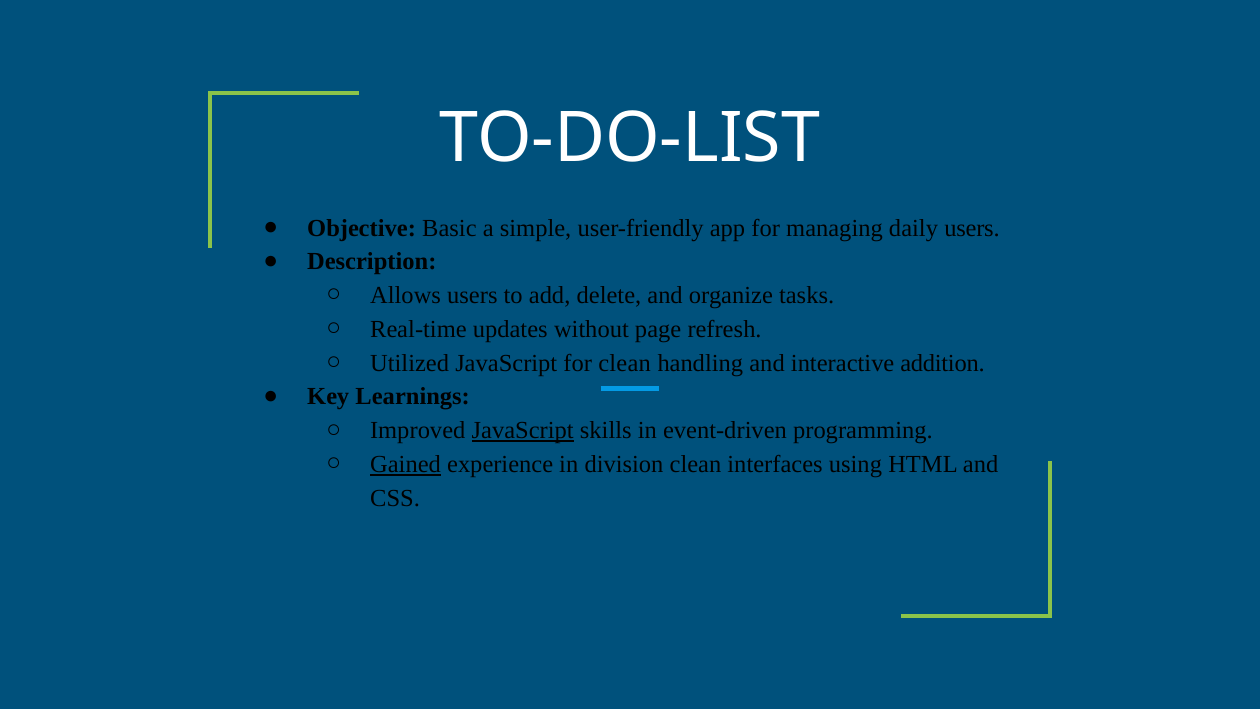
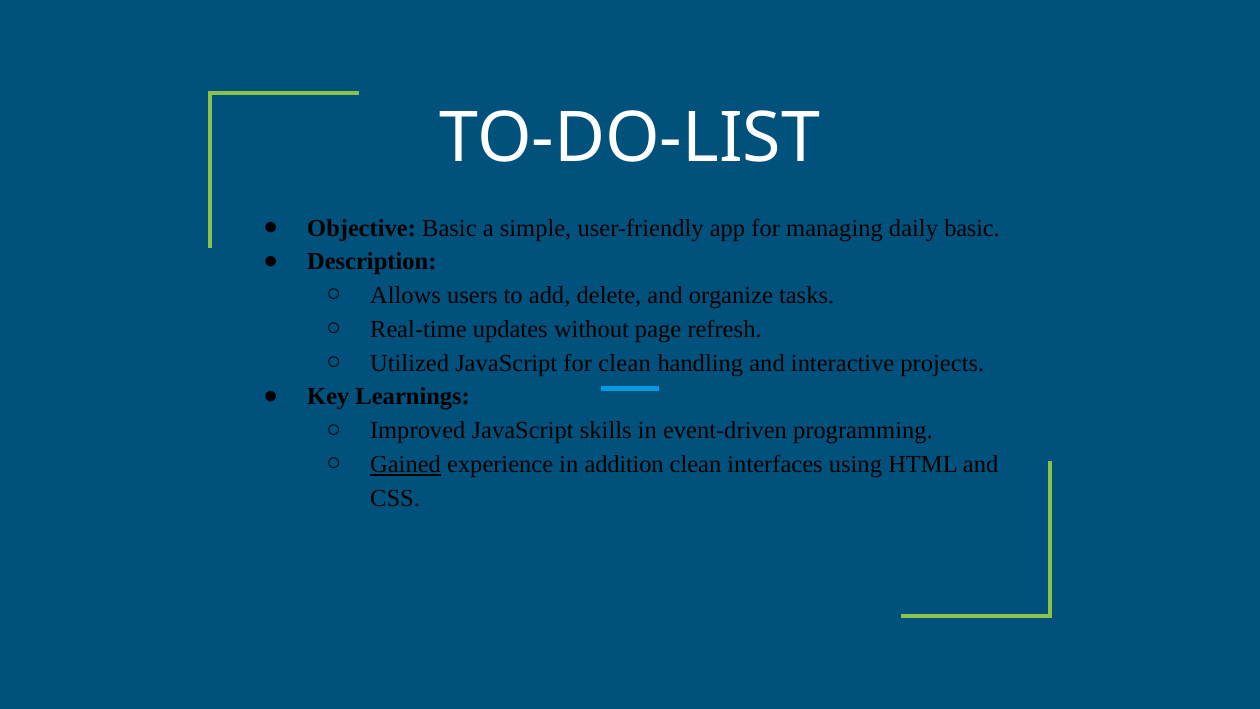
daily users: users -> basic
addition: addition -> projects
JavaScript at (523, 431) underline: present -> none
division: division -> addition
